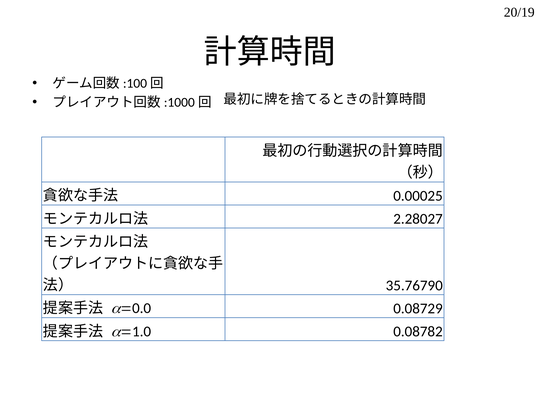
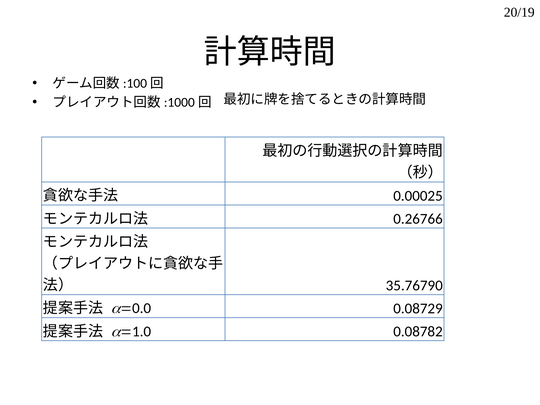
2.28027: 2.28027 -> 0.26766
